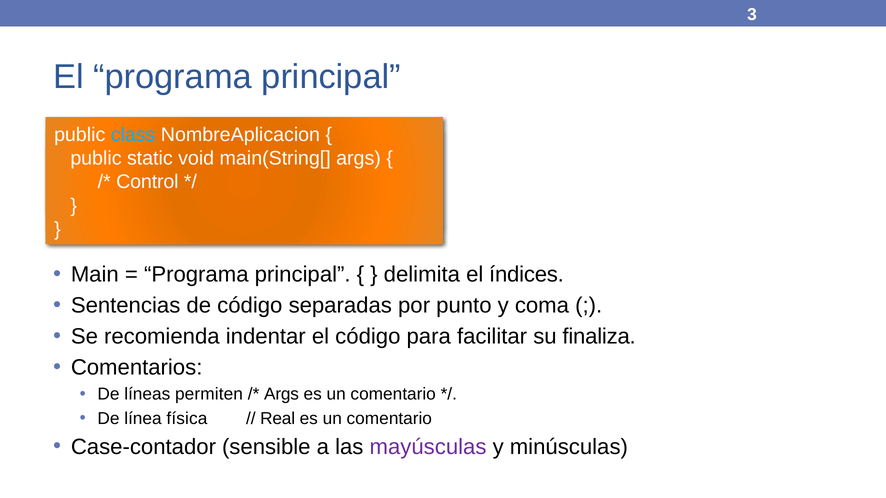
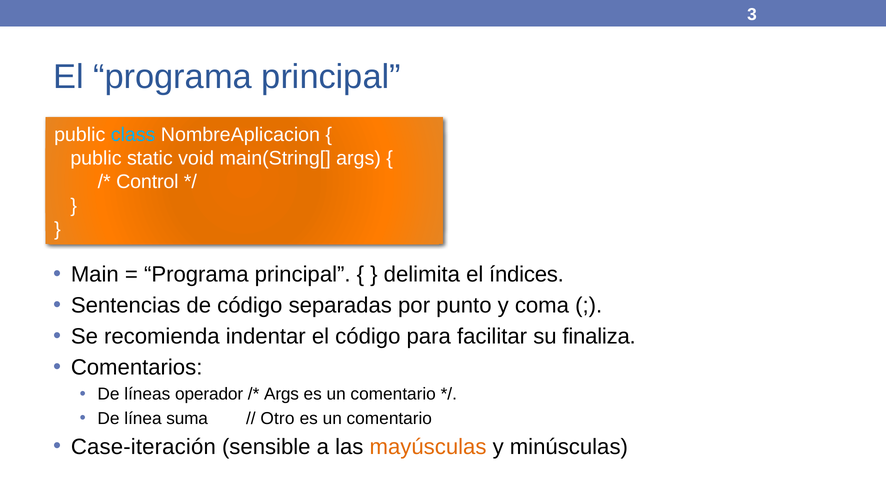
permiten: permiten -> operador
física: física -> suma
Real: Real -> Otro
Case-contador: Case-contador -> Case-iteración
mayúsculas colour: purple -> orange
